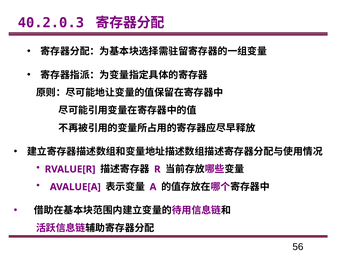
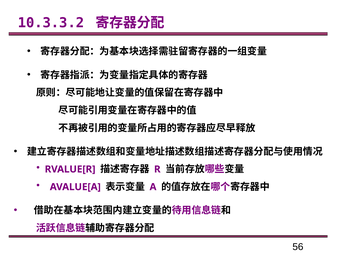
40.2.0.3: 40.2.0.3 -> 10.3.3.2
